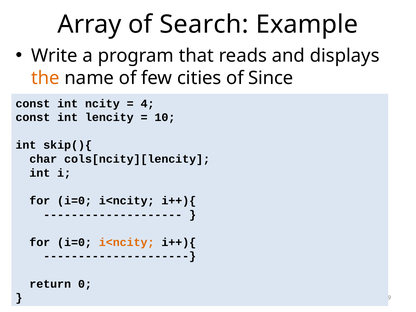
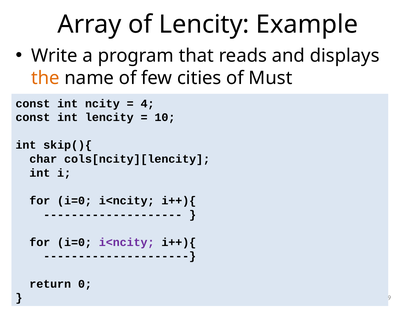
of Search: Search -> Lencity
Since: Since -> Must
i<ncity at (127, 242) colour: orange -> purple
